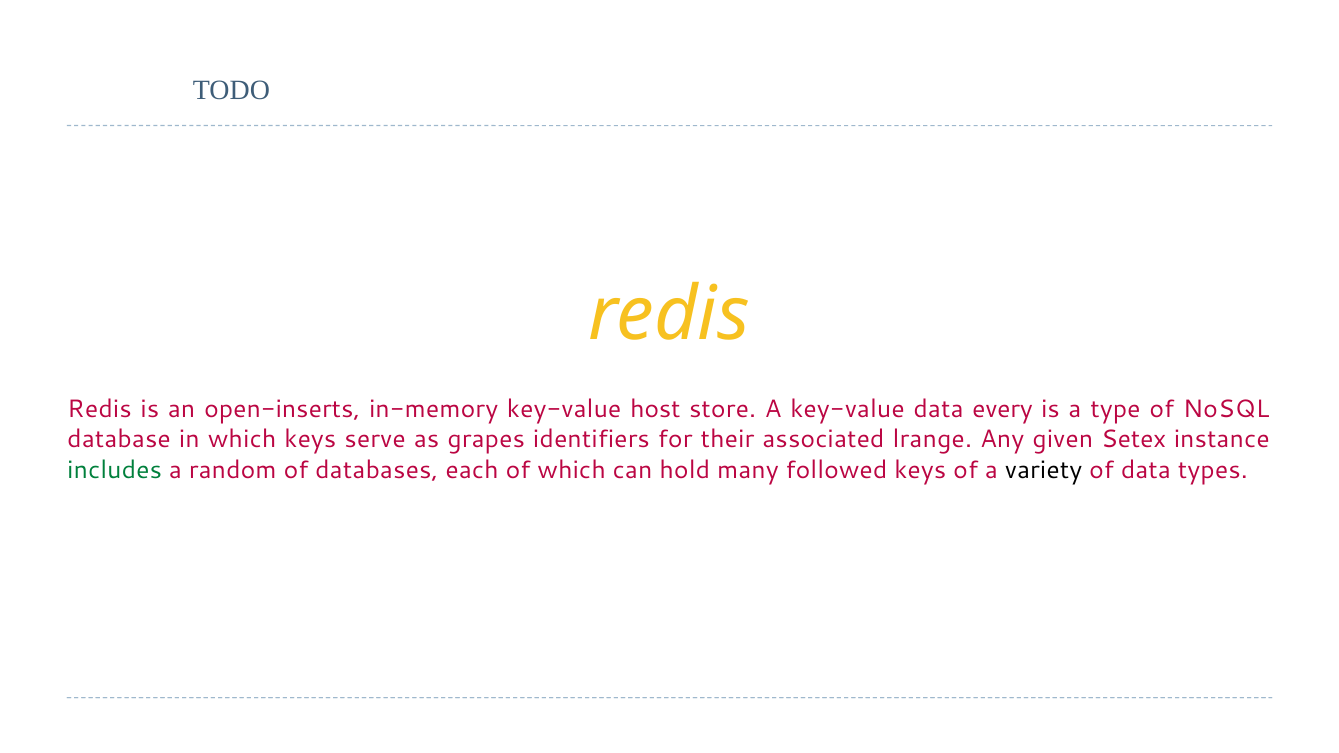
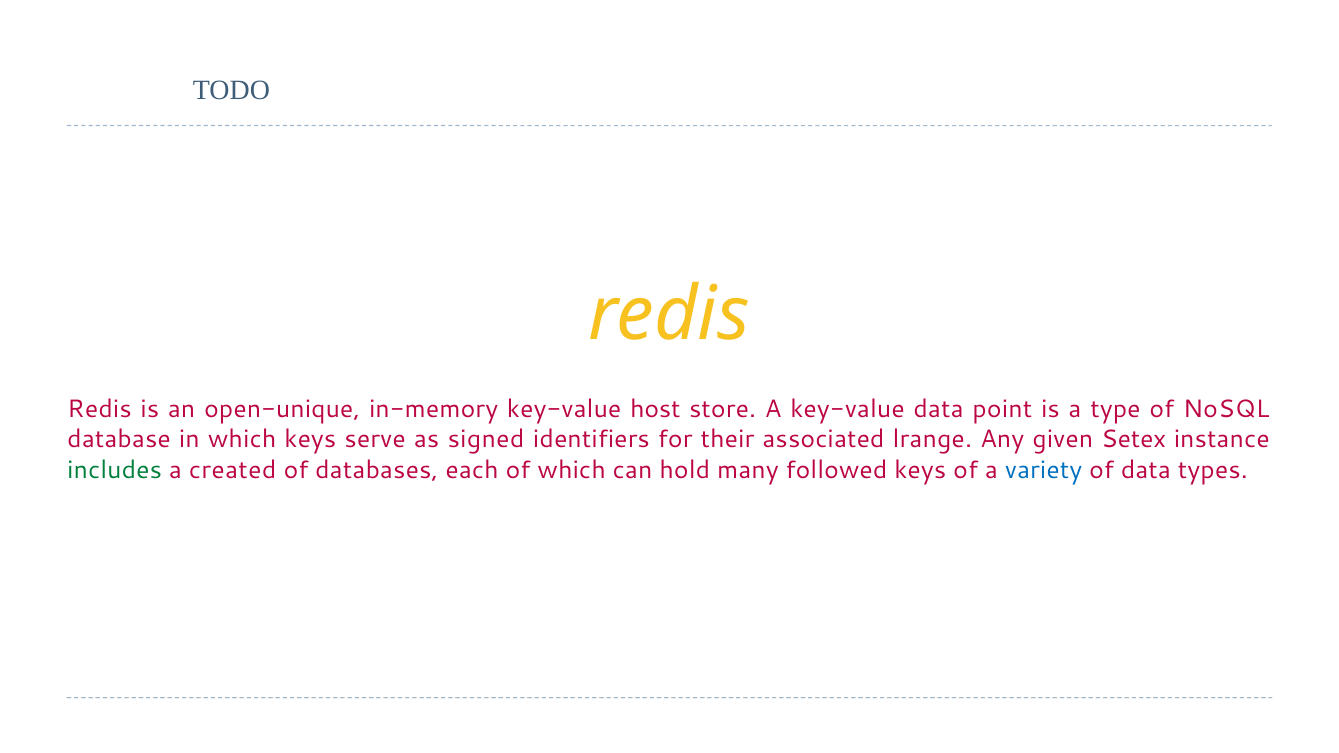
open-inserts: open-inserts -> open-unique
every: every -> point
grapes: grapes -> signed
random: random -> created
variety colour: black -> blue
